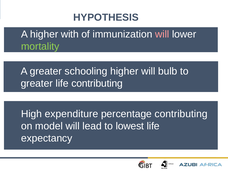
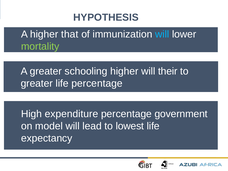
with: with -> that
will at (162, 34) colour: pink -> light blue
bulb: bulb -> their
life contributing: contributing -> percentage
contributing at (181, 114): contributing -> government
